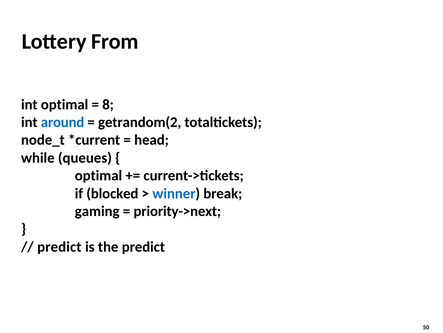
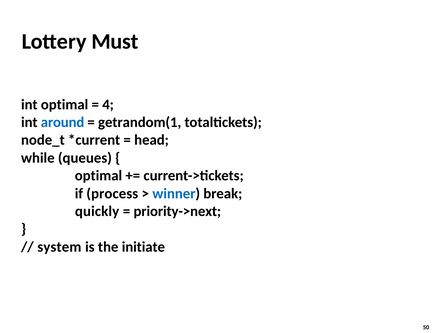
From: From -> Must
8: 8 -> 4
getrandom(2: getrandom(2 -> getrandom(1
blocked: blocked -> process
gaming: gaming -> quickly
predict at (59, 246): predict -> system
the predict: predict -> initiate
